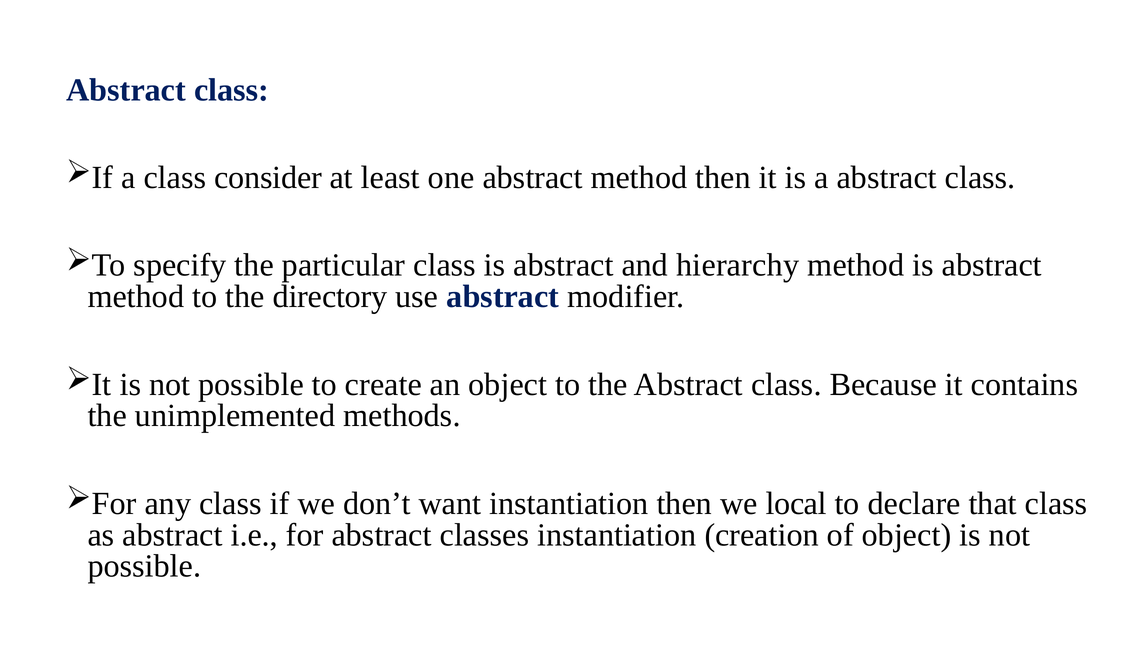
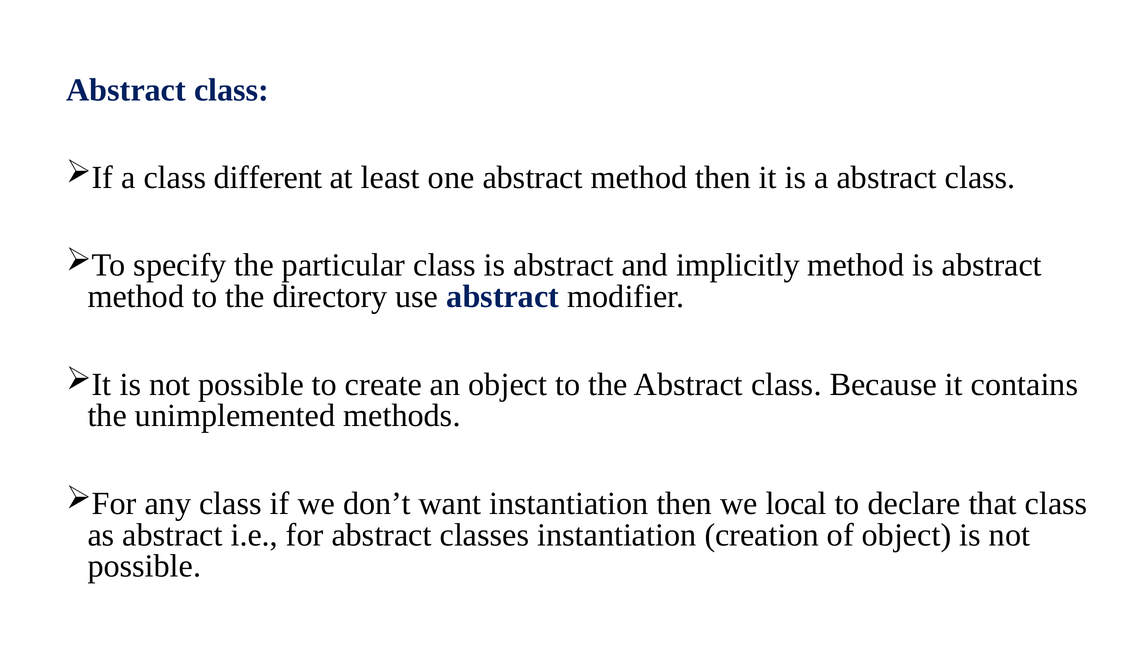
consider: consider -> different
hierarchy: hierarchy -> implicitly
